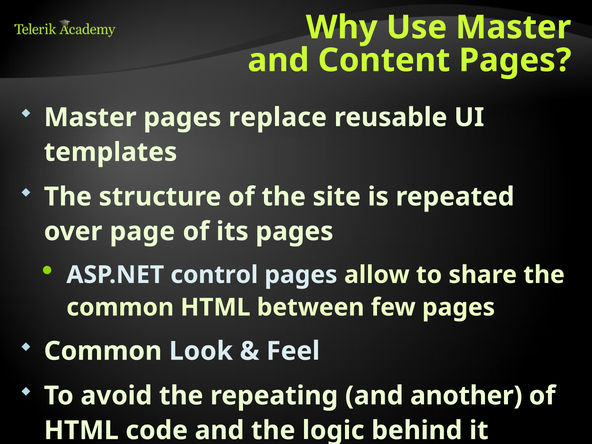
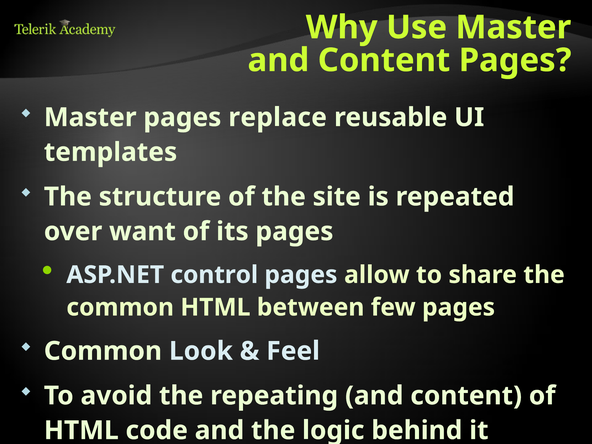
page: page -> want
repeating and another: another -> content
